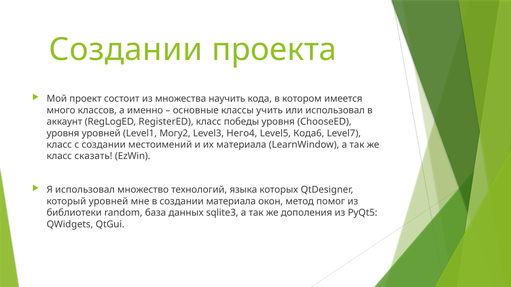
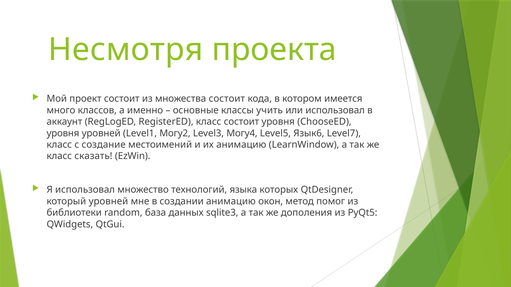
Создании at (126, 50): Создании -> Несмотря
множества научить: научить -> состоит
класс победы: победы -> состоит
Него4: Него4 -> Могу4
Кода6: Кода6 -> Язык6
с создании: создании -> создание
их материала: материала -> анимацию
создании материала: материала -> анимацию
